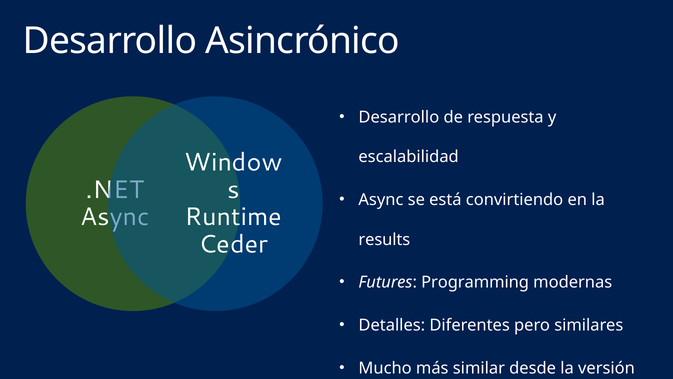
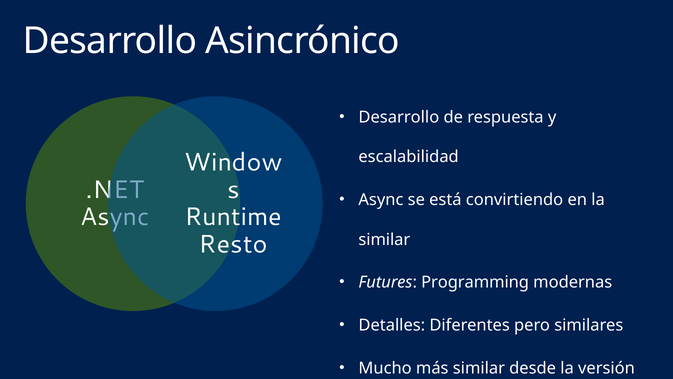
Ceder: Ceder -> Resto
results at (384, 239): results -> similar
